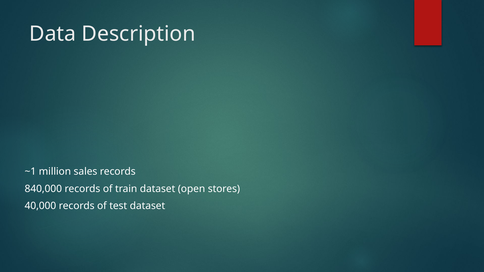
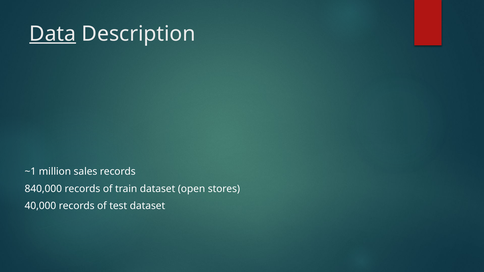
Data underline: none -> present
